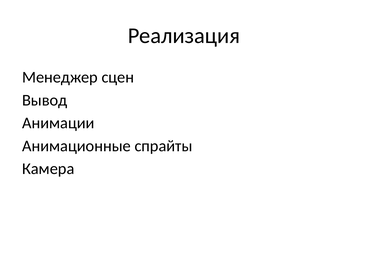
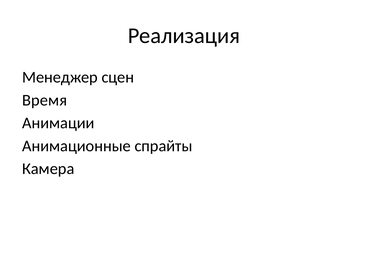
Вывод: Вывод -> Время
